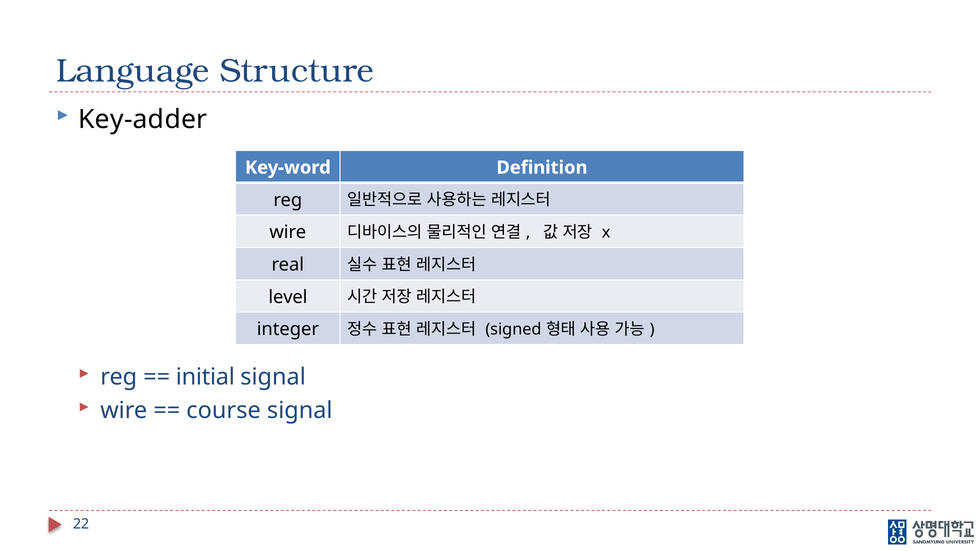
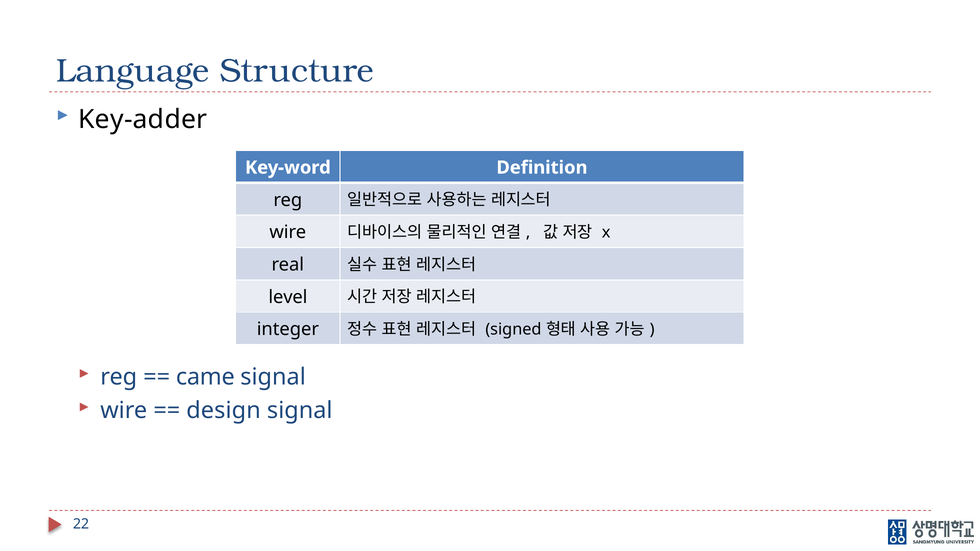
initial: initial -> came
course: course -> design
